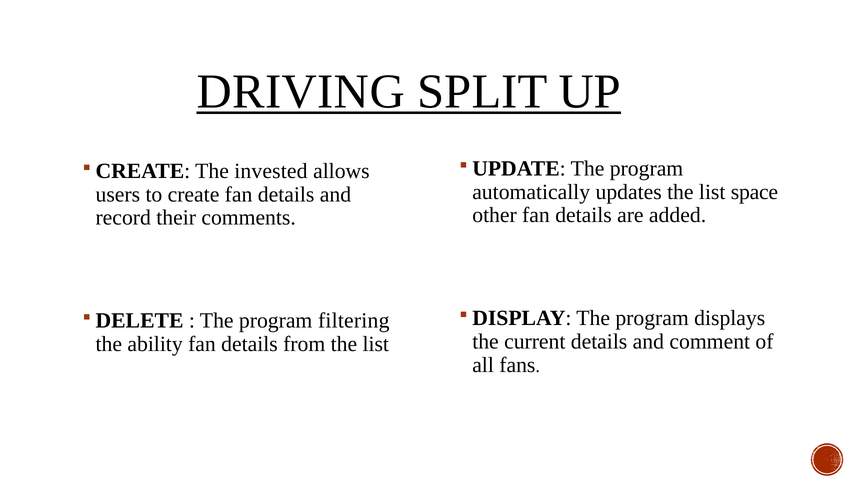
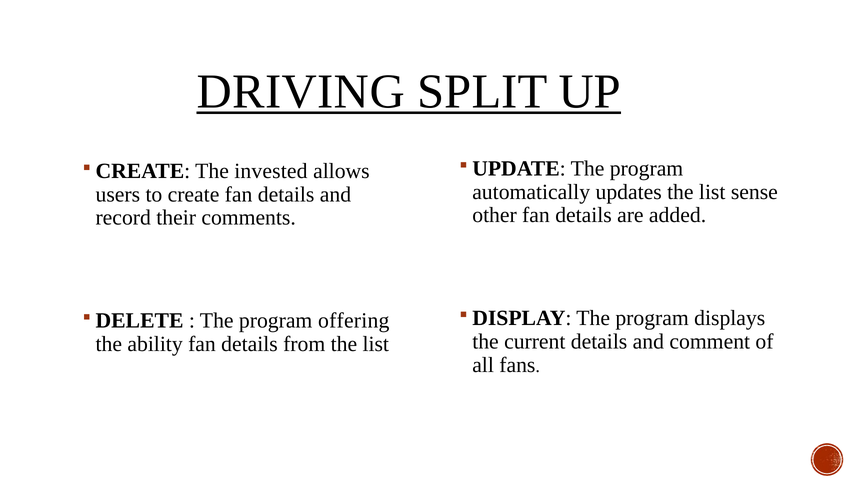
space: space -> sense
filtering: filtering -> offering
